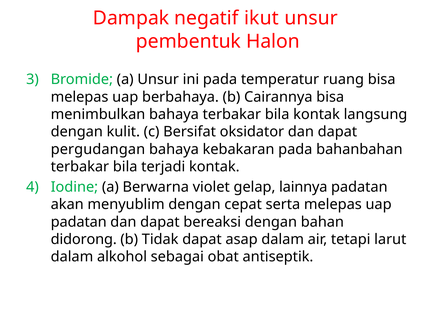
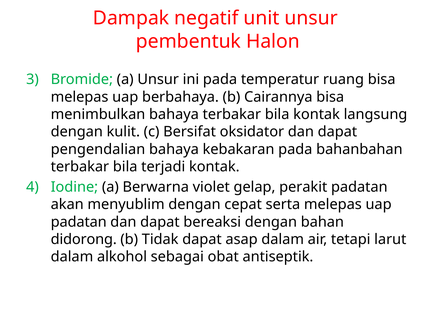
ikut: ikut -> unit
pergudangan: pergudangan -> pengendalian
lainnya: lainnya -> perakit
